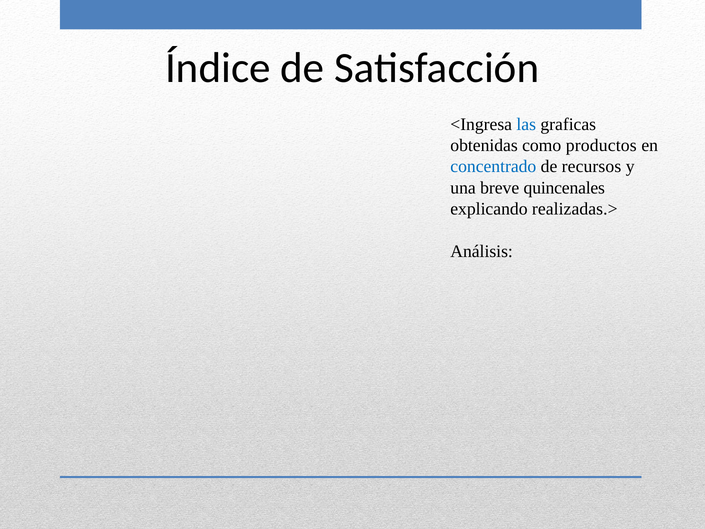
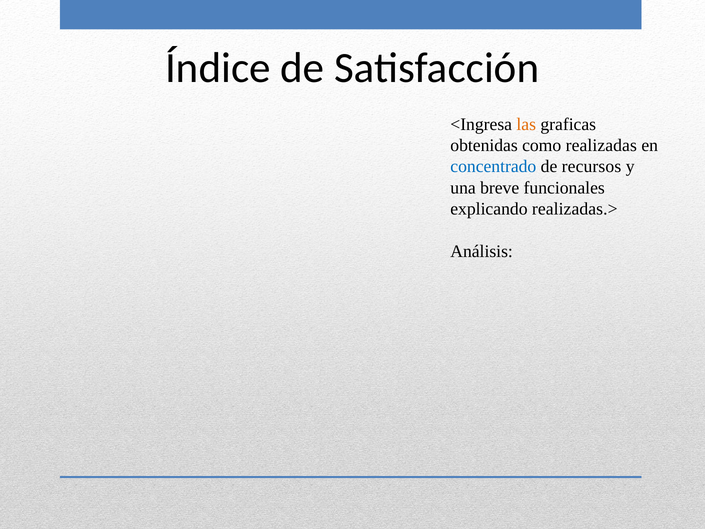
las colour: blue -> orange
productos: productos -> realizadas
quincenales: quincenales -> funcionales
